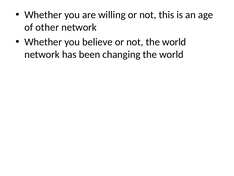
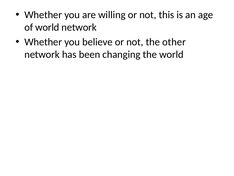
of other: other -> world
not the world: world -> other
